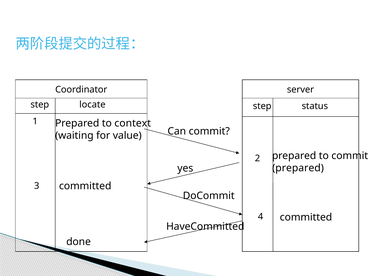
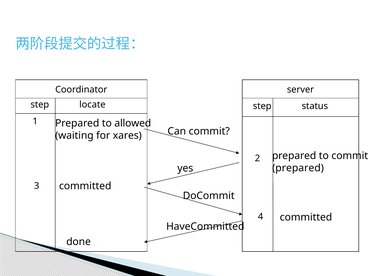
context: context -> allowed
value: value -> xares
